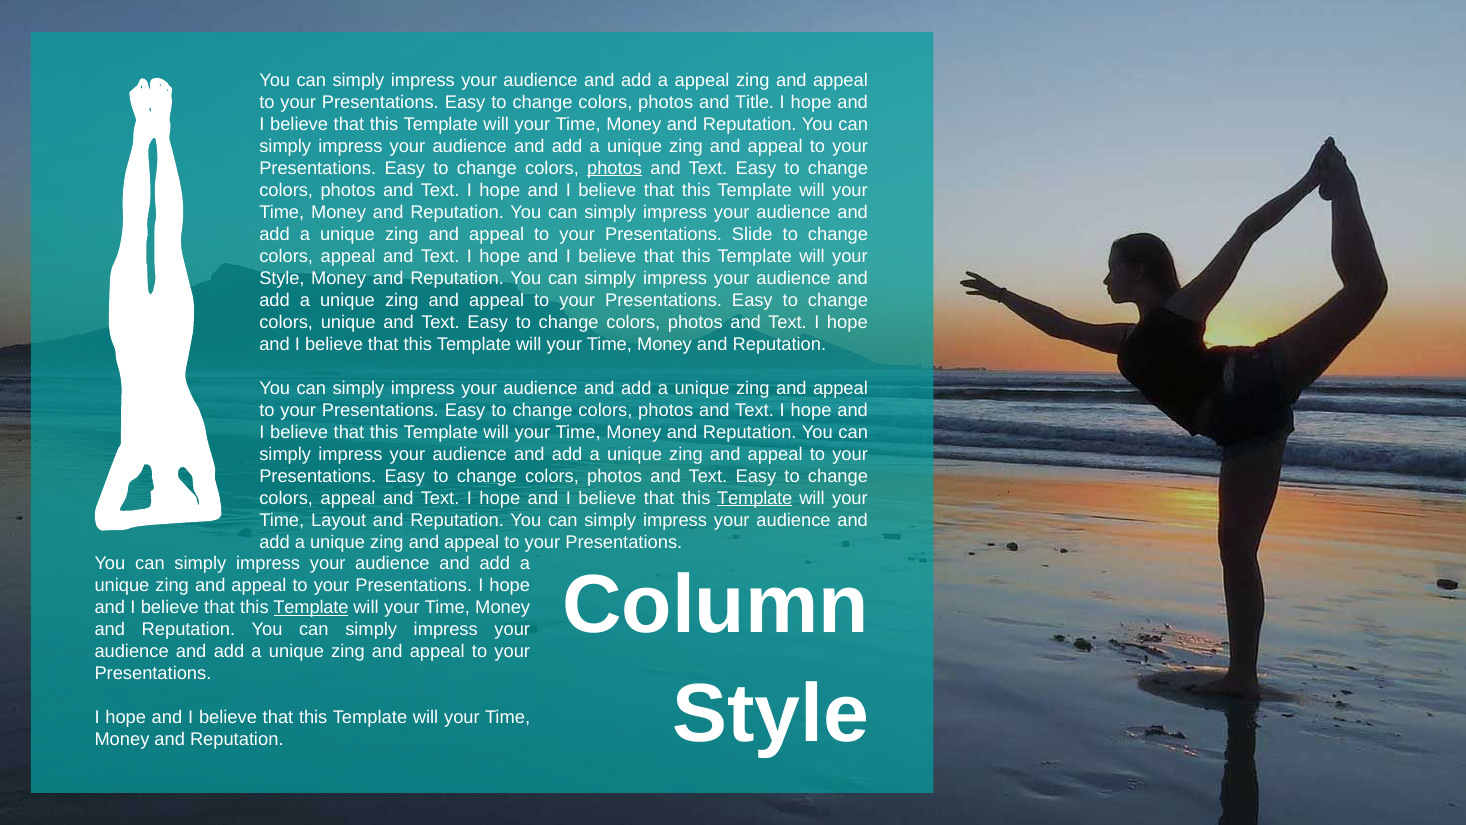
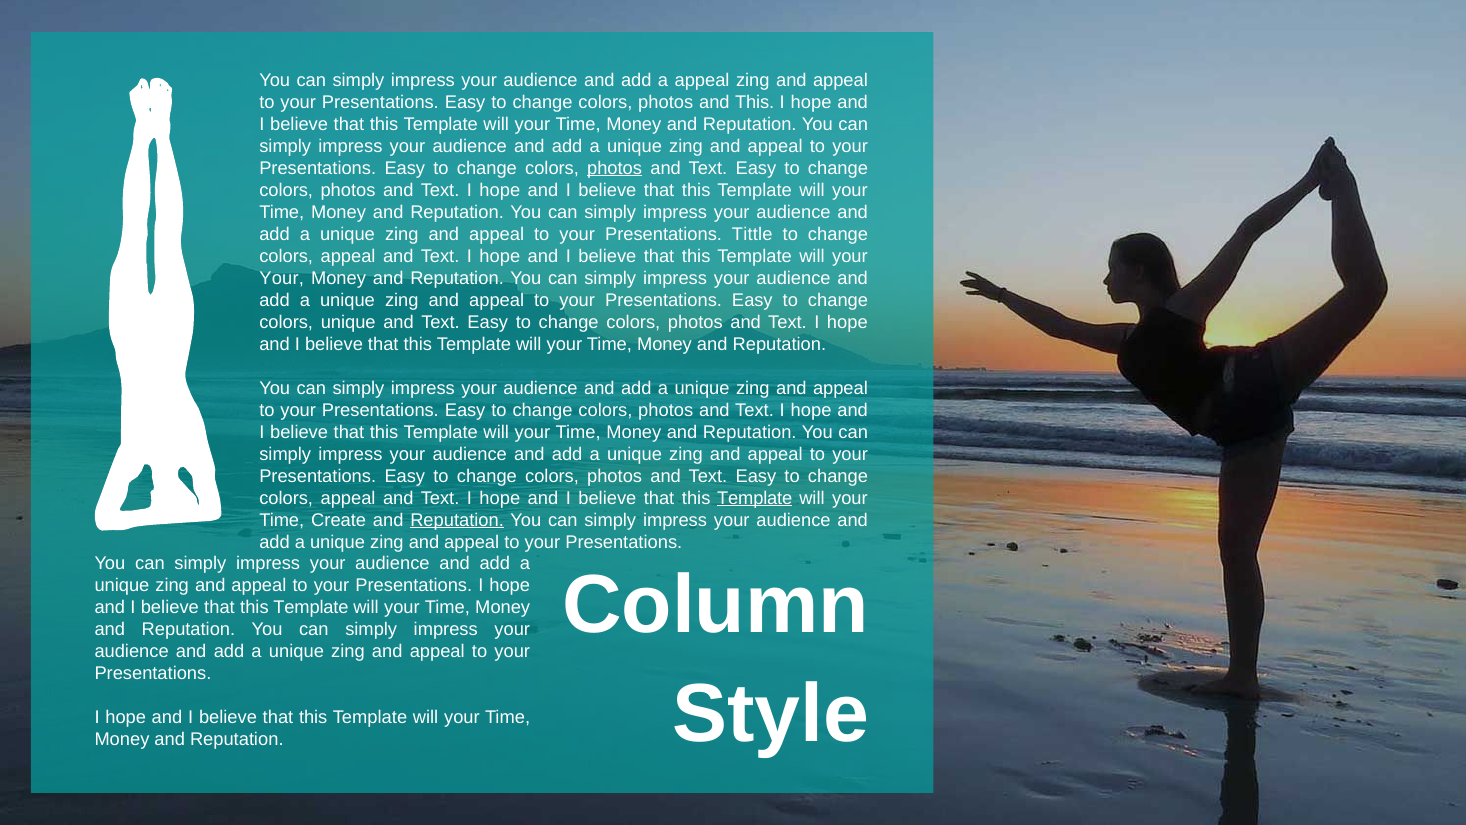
and Title: Title -> This
Slide: Slide -> Tittle
Style at (282, 278): Style -> Your
Layout: Layout -> Create
Reputation at (457, 520) underline: none -> present
Template at (311, 607) underline: present -> none
